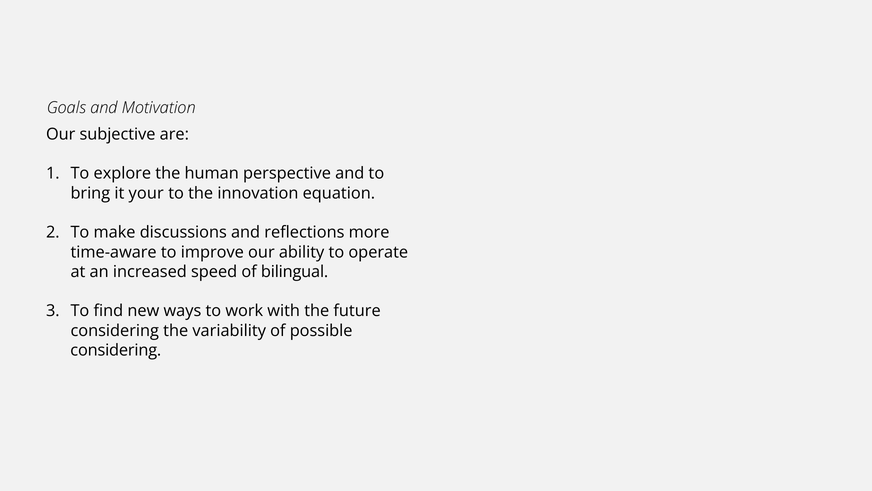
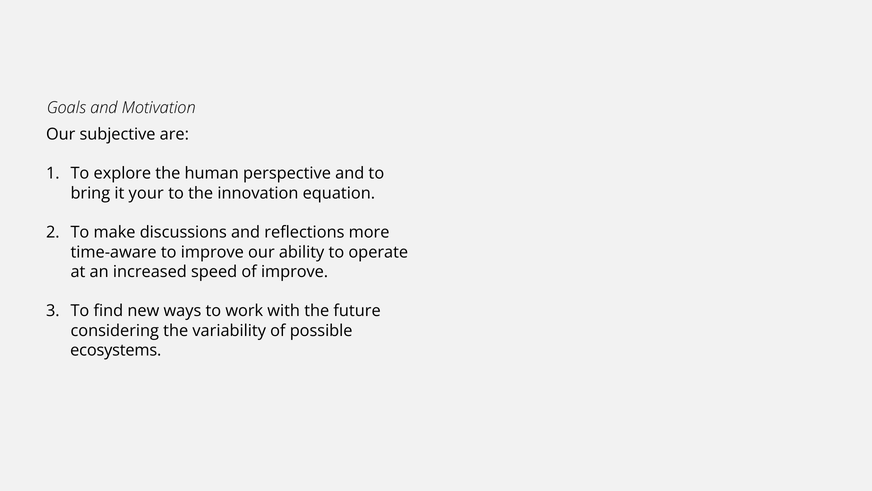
of bilingual: bilingual -> improve
considering at (116, 350): considering -> ecosystems
